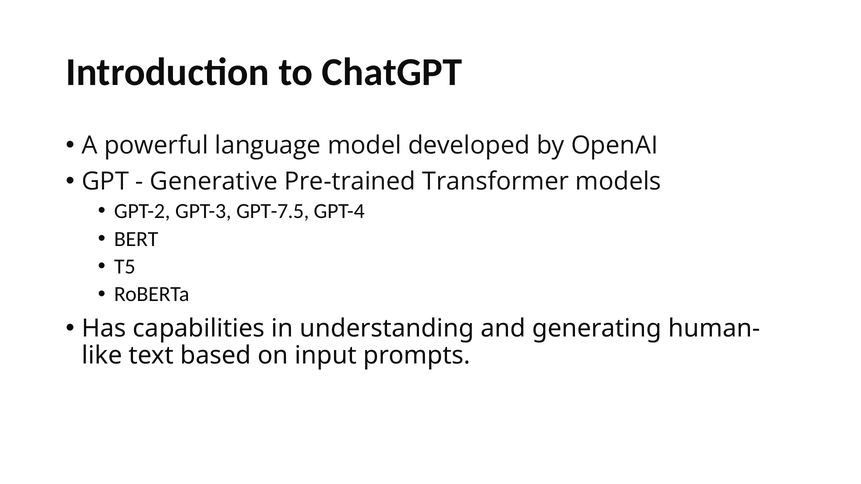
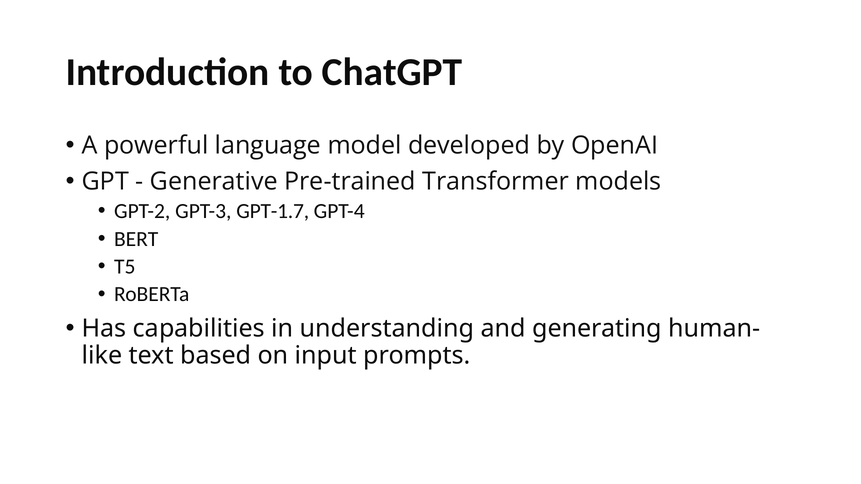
GPT-7.5: GPT-7.5 -> GPT-1.7
